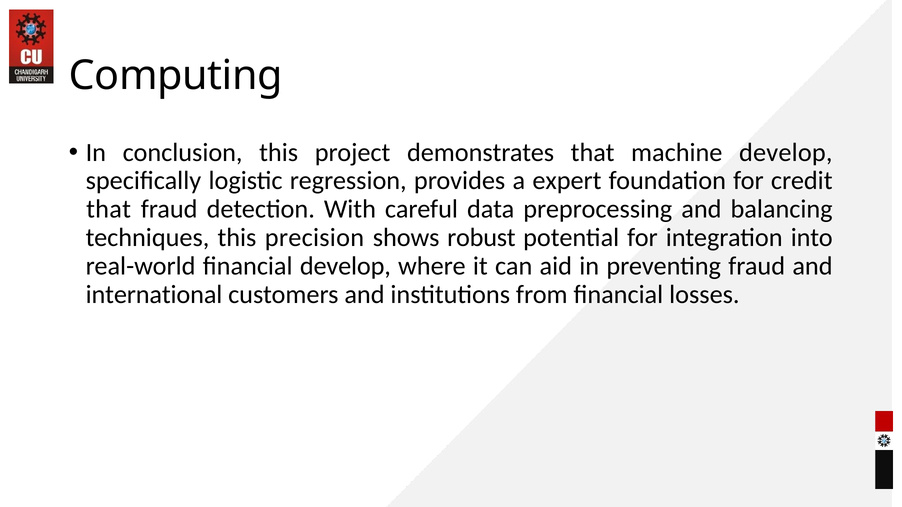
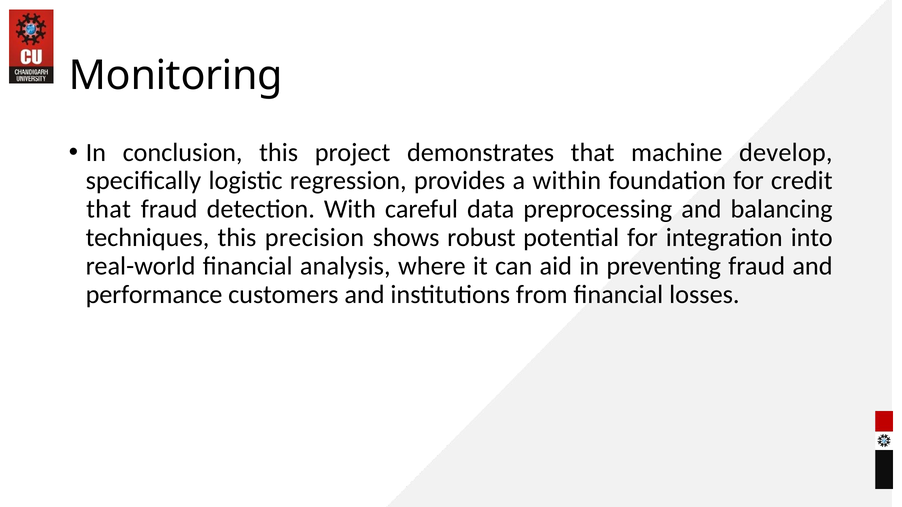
Computing: Computing -> Monitoring
expert: expert -> within
financial develop: develop -> analysis
international: international -> performance
